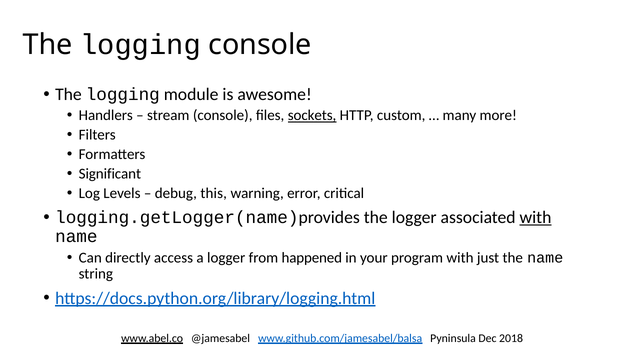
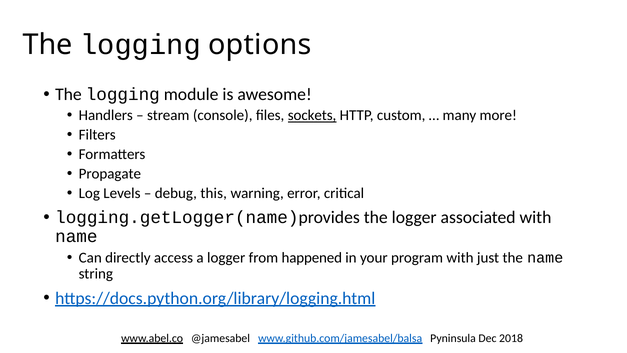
logging console: console -> options
Significant: Significant -> Propagate
with at (535, 217) underline: present -> none
